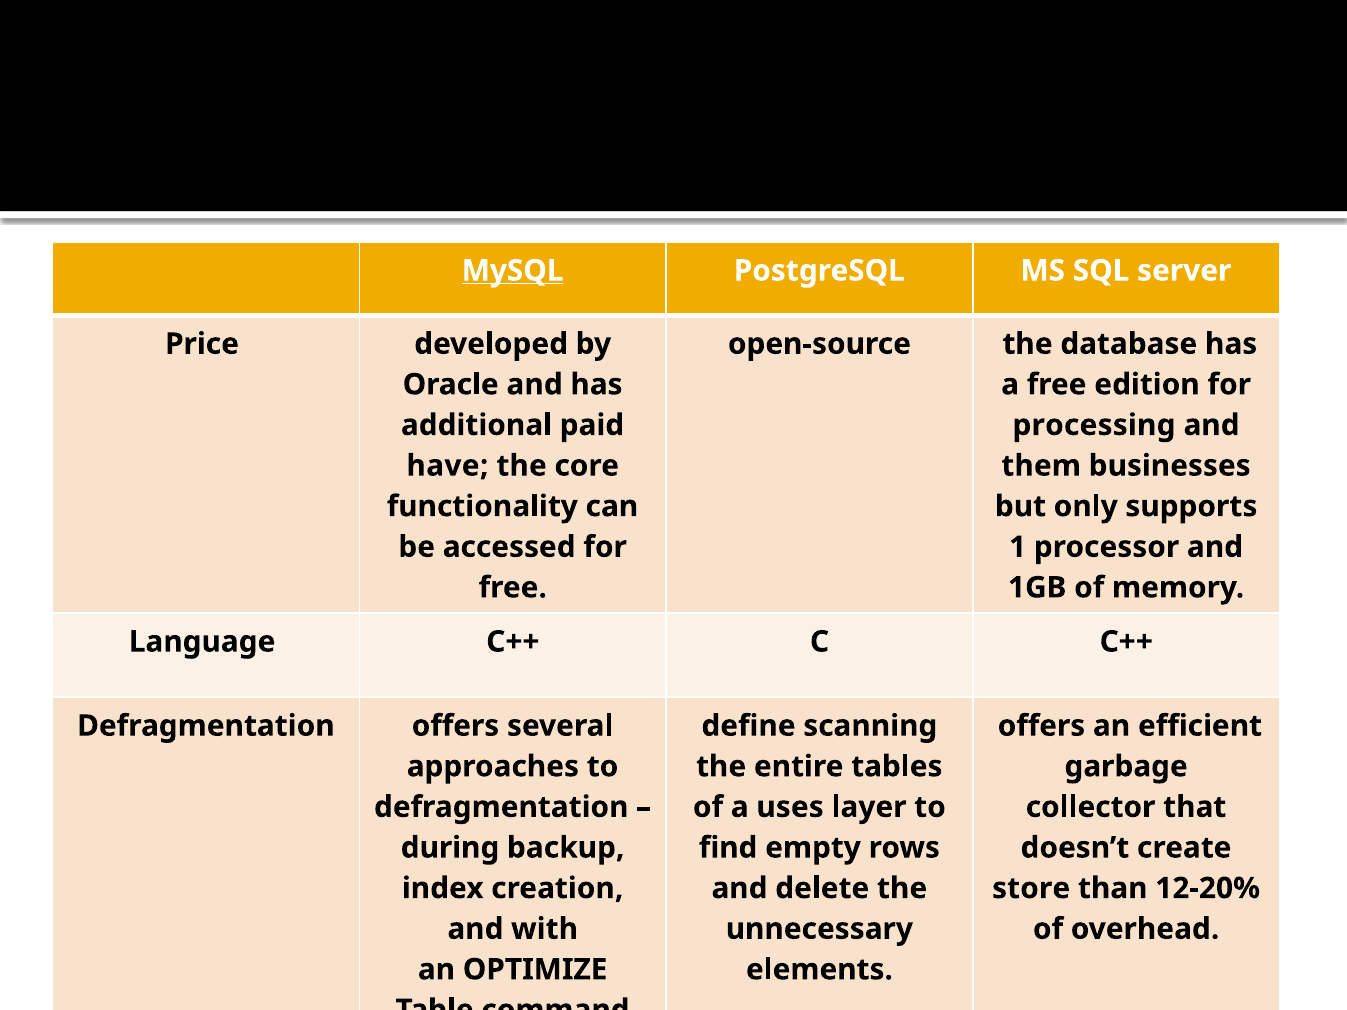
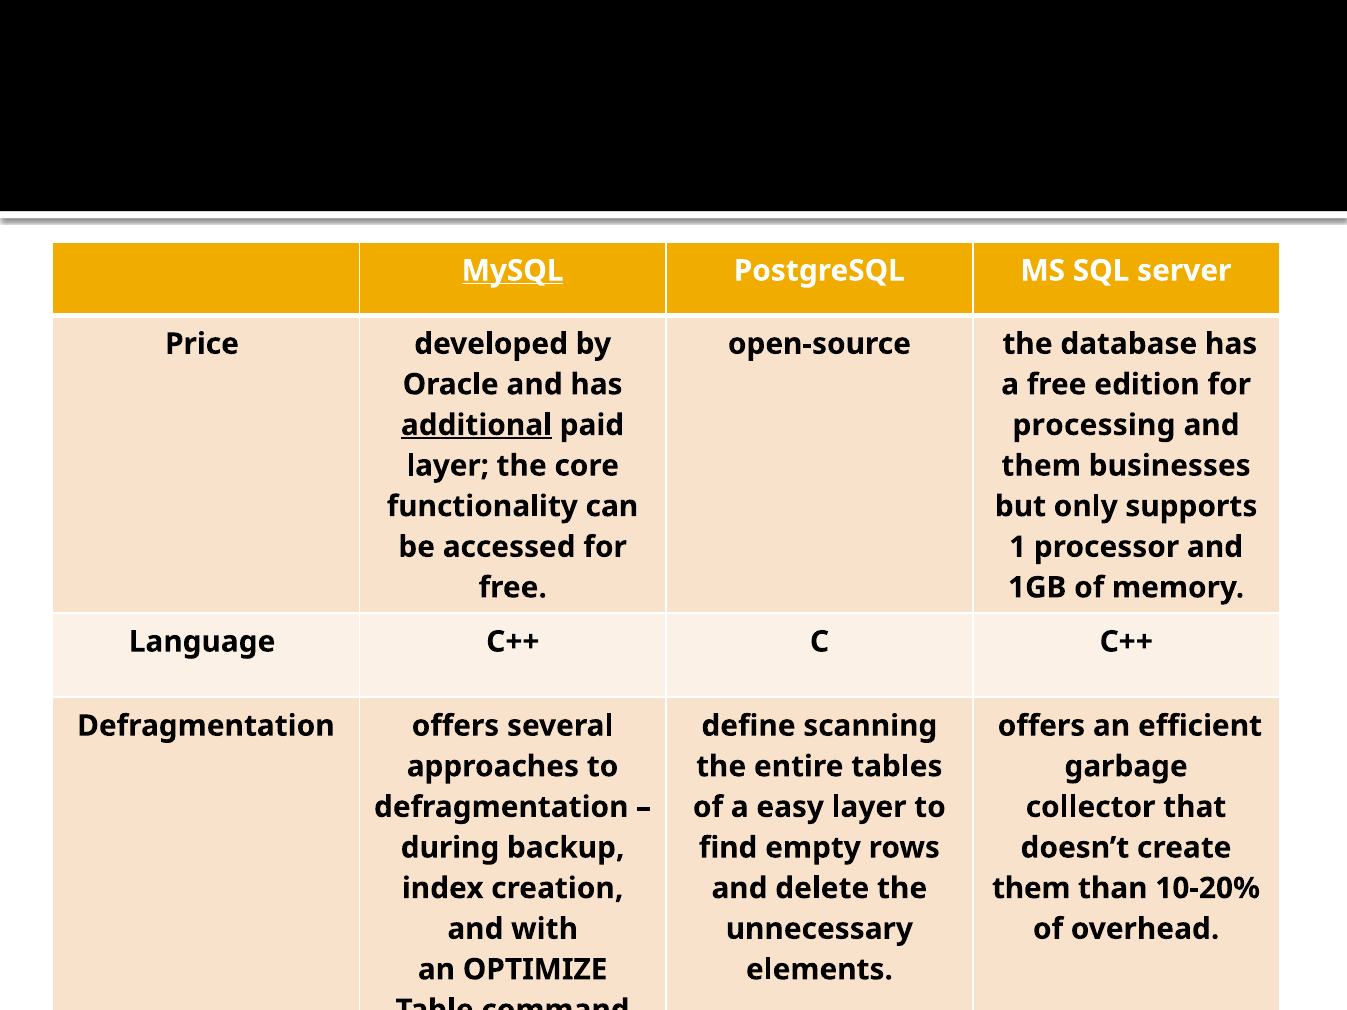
additional underline: none -> present
have at (447, 466): have -> layer
uses: uses -> easy
store at (1031, 889): store -> them
12-20%: 12-20% -> 10-20%
